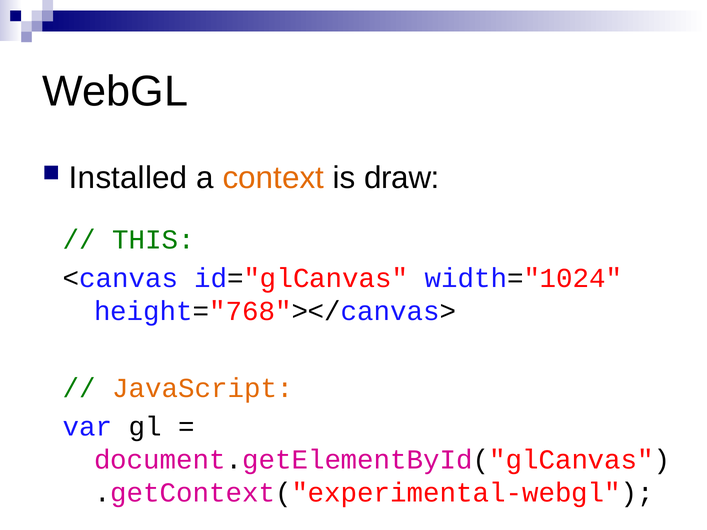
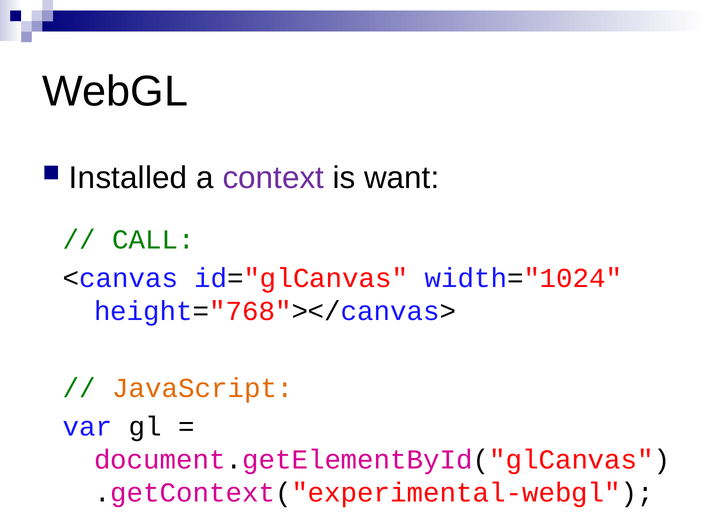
context colour: orange -> purple
draw: draw -> want
THIS: THIS -> CALL
